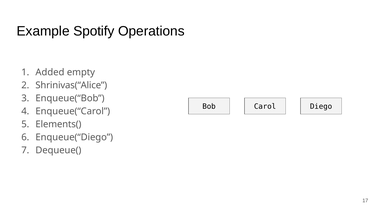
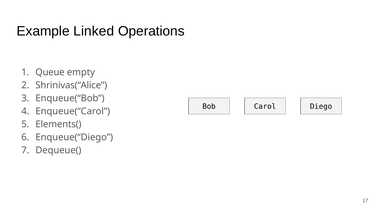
Spotify: Spotify -> Linked
Added: Added -> Queue
